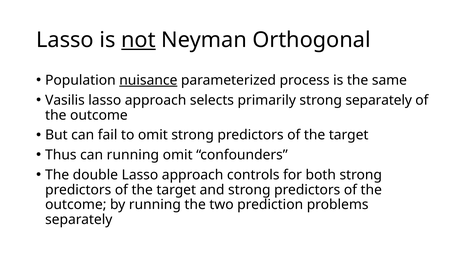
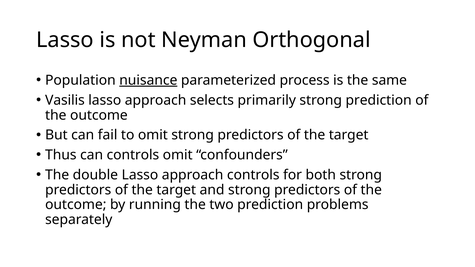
not underline: present -> none
strong separately: separately -> prediction
can running: running -> controls
